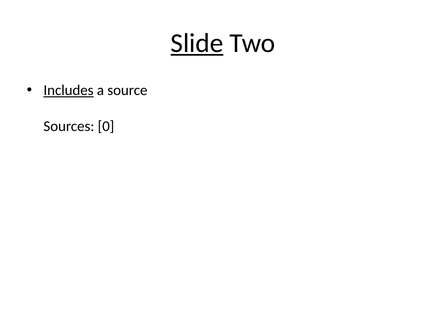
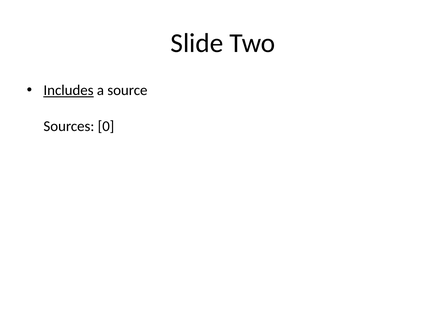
Slide underline: present -> none
